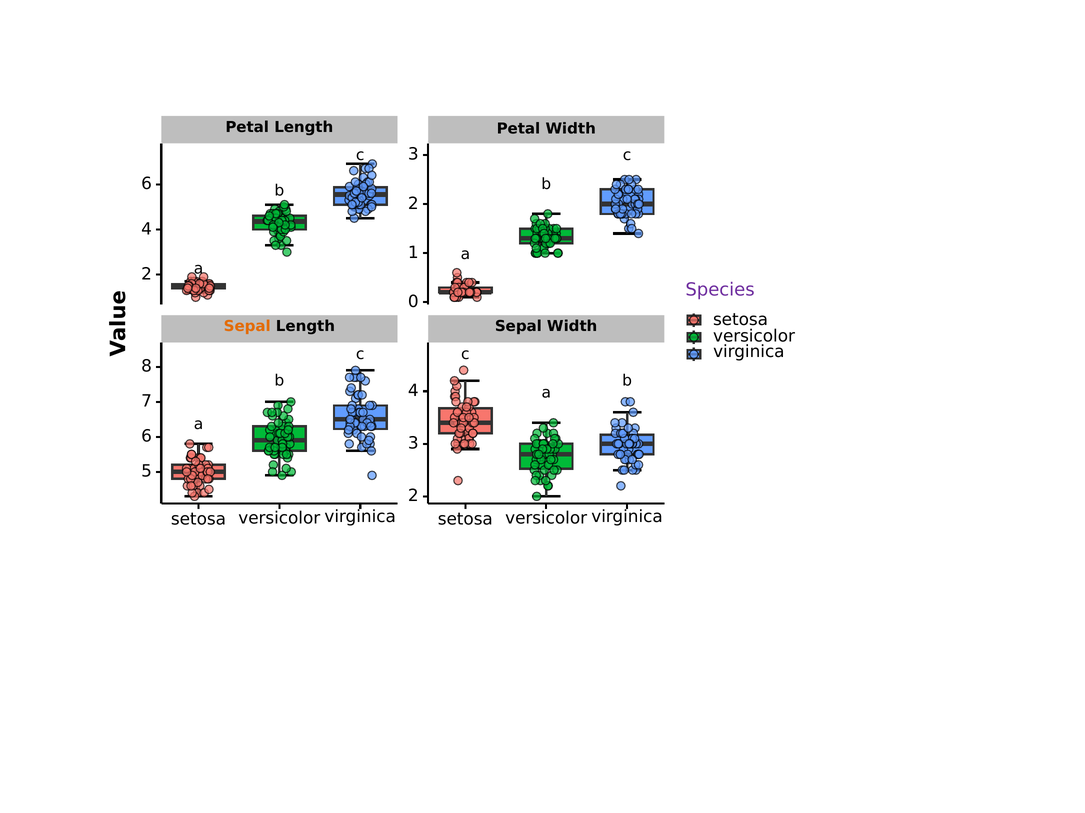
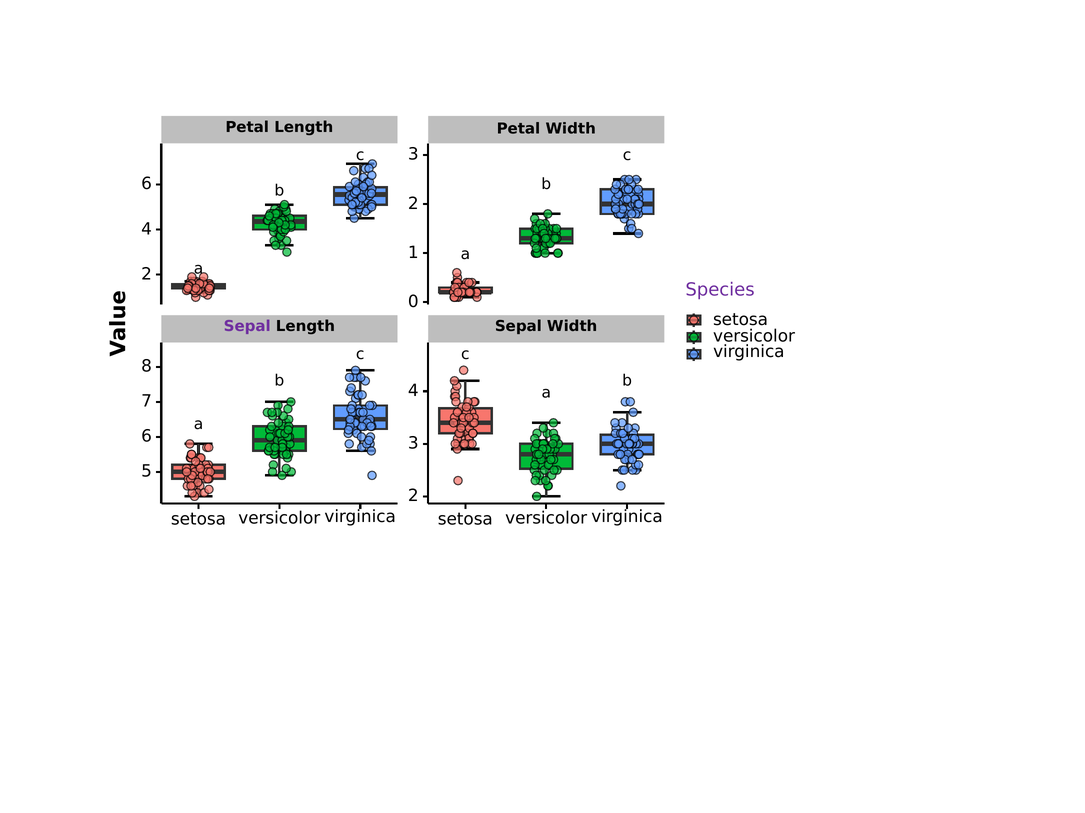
Sepal at (247, 327) colour: orange -> purple
